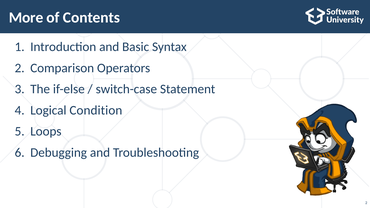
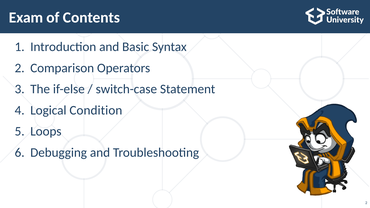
More: More -> Exam
